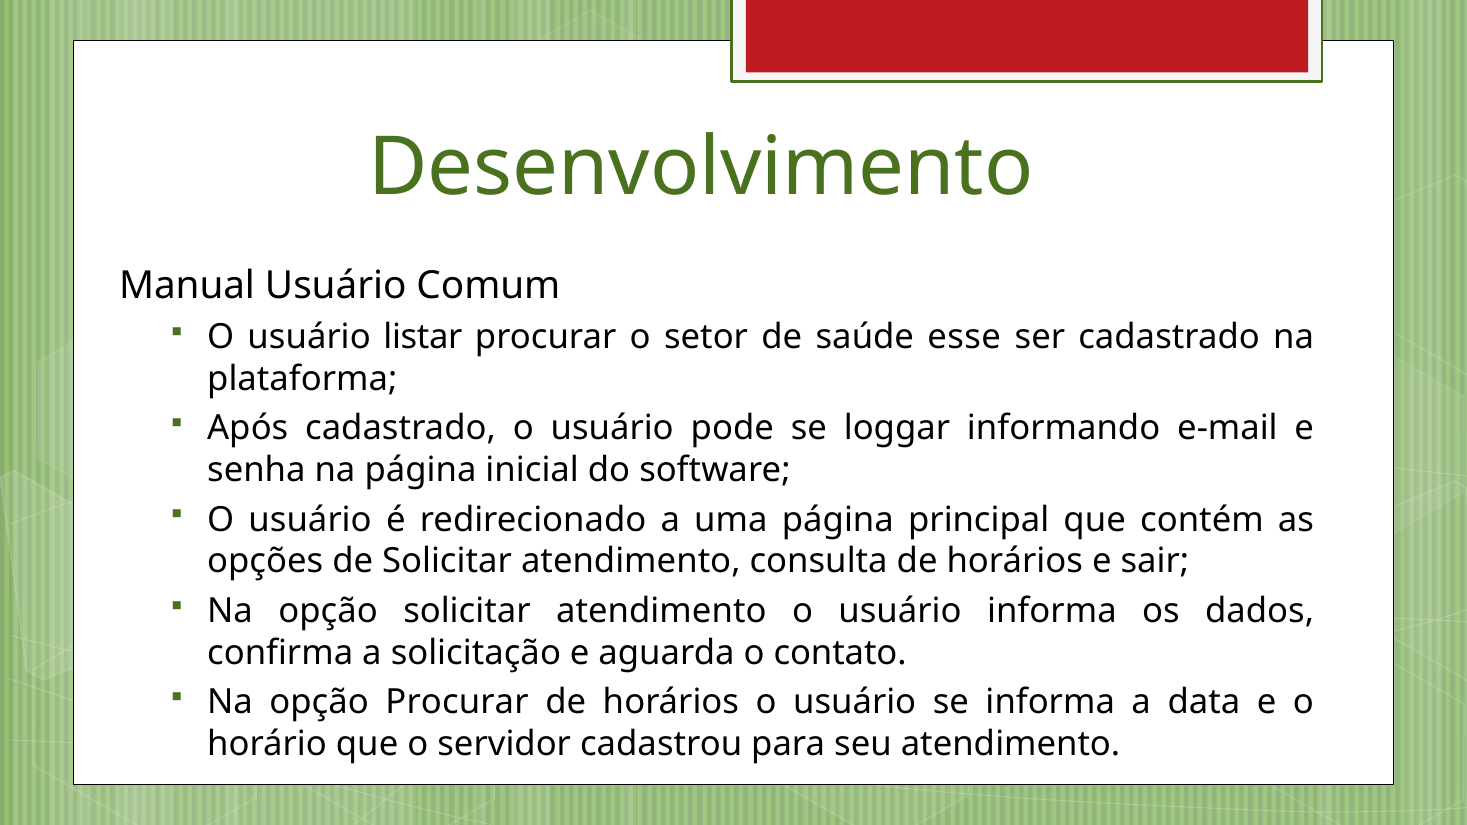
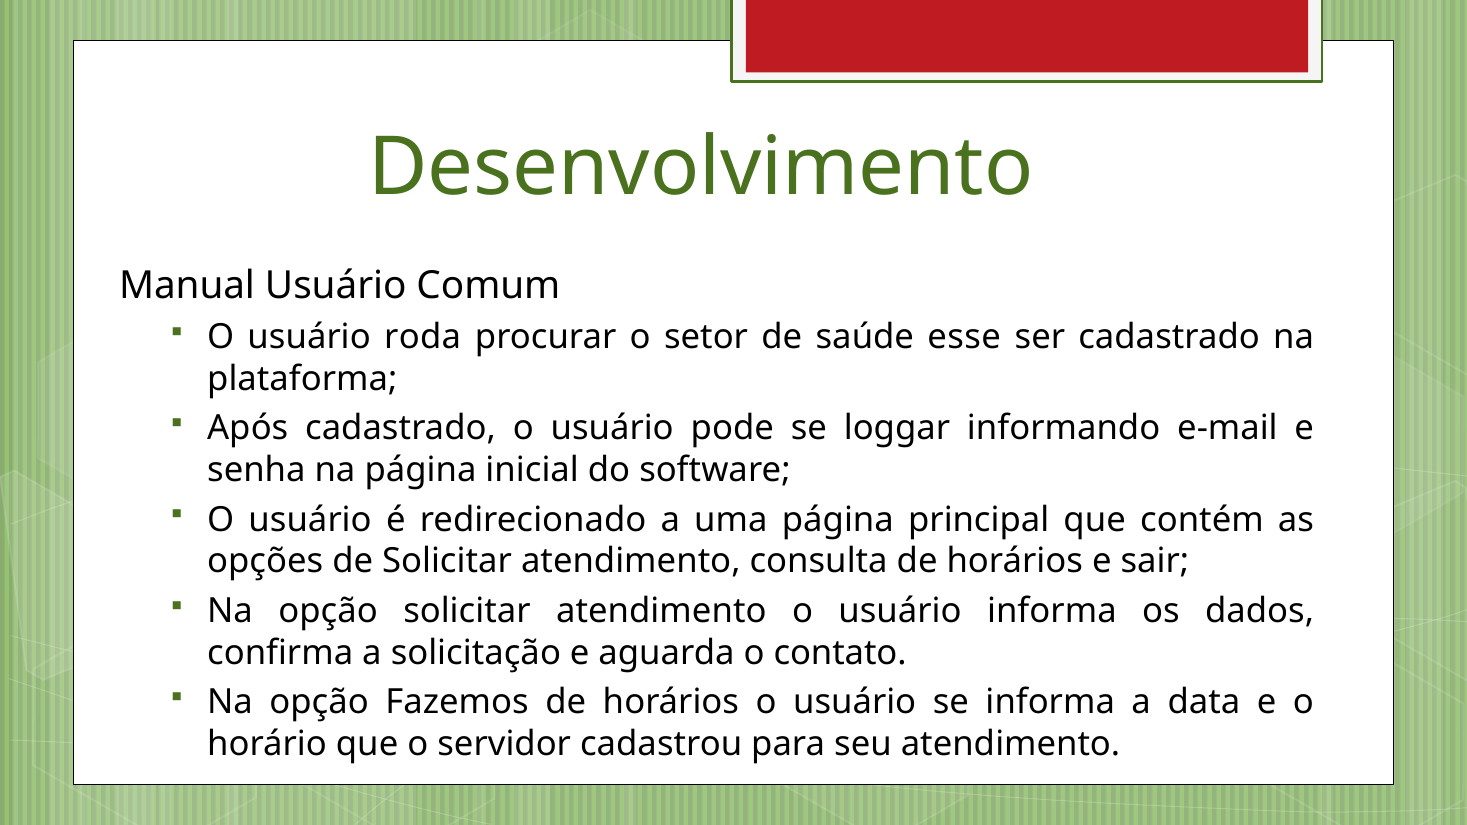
listar: listar -> roda
opção Procurar: Procurar -> Fazemos
